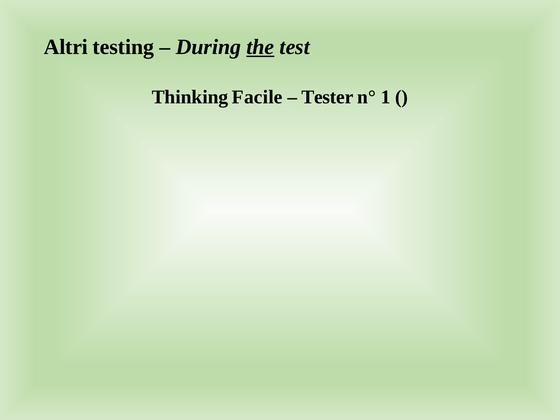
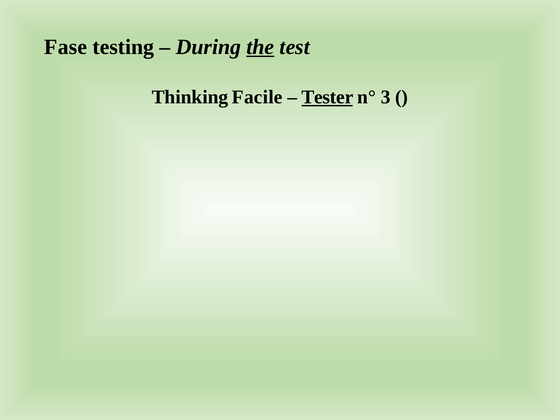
Altri: Altri -> Fase
Tester underline: none -> present
1: 1 -> 3
